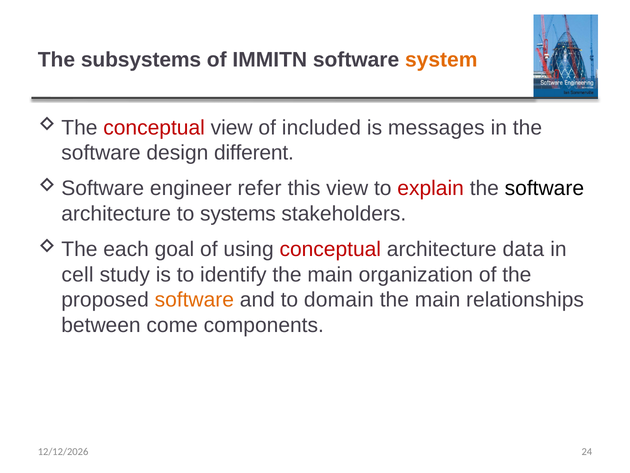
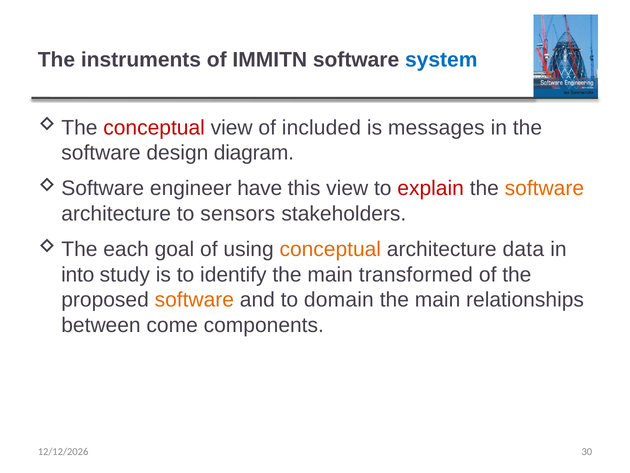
subsystems: subsystems -> instruments
system colour: orange -> blue
different: different -> diagram
refer: refer -> have
software at (544, 188) colour: black -> orange
systems: systems -> sensors
conceptual at (330, 249) colour: red -> orange
cell: cell -> into
organization: organization -> transformed
24: 24 -> 30
